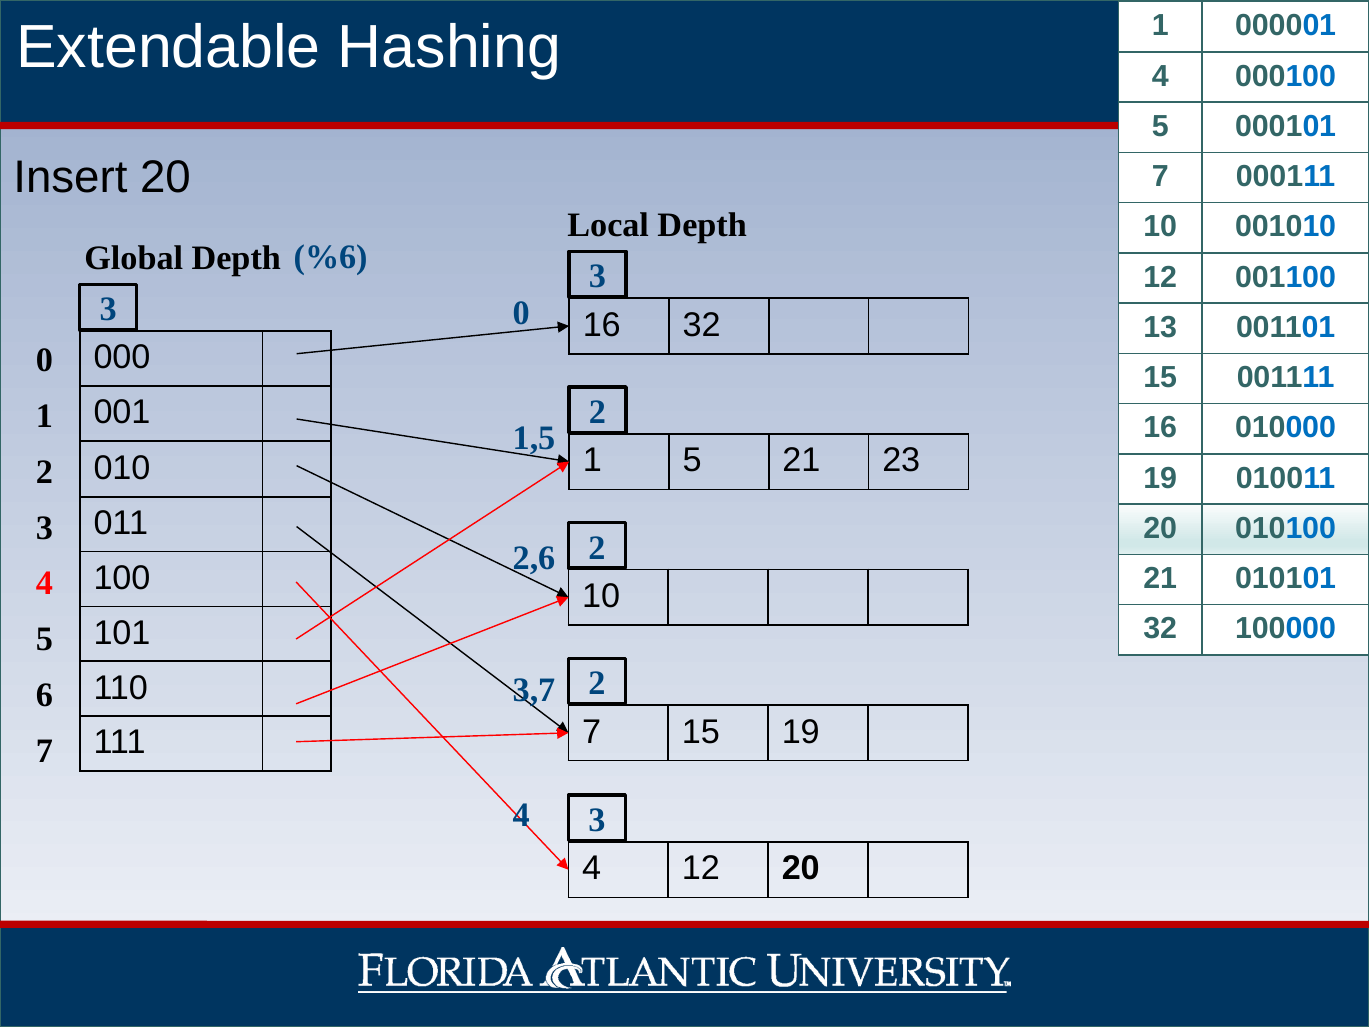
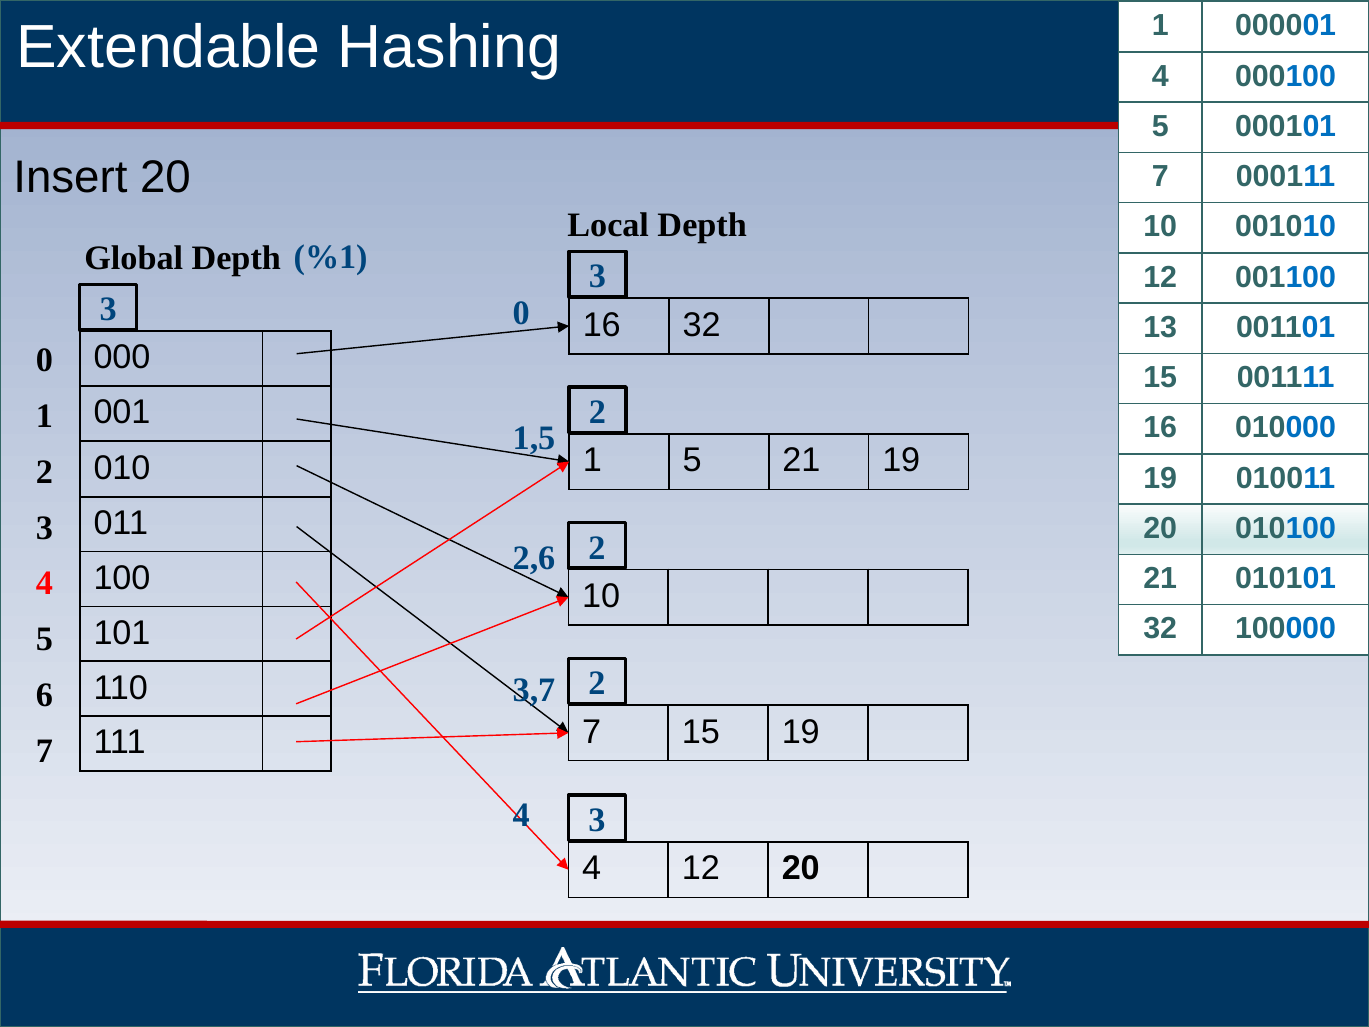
%6: %6 -> %1
21 23: 23 -> 19
